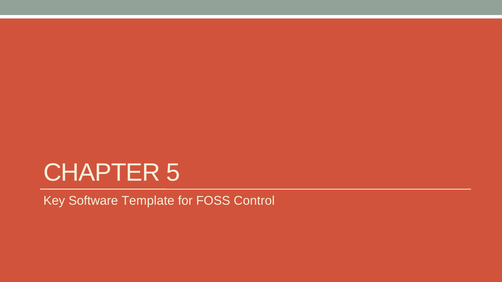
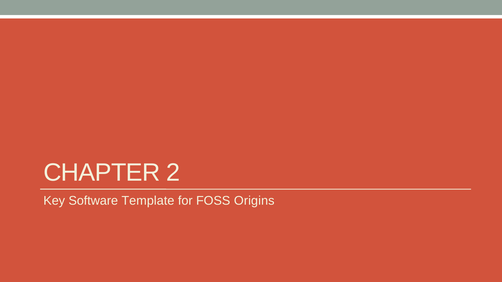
5: 5 -> 2
Control: Control -> Origins
